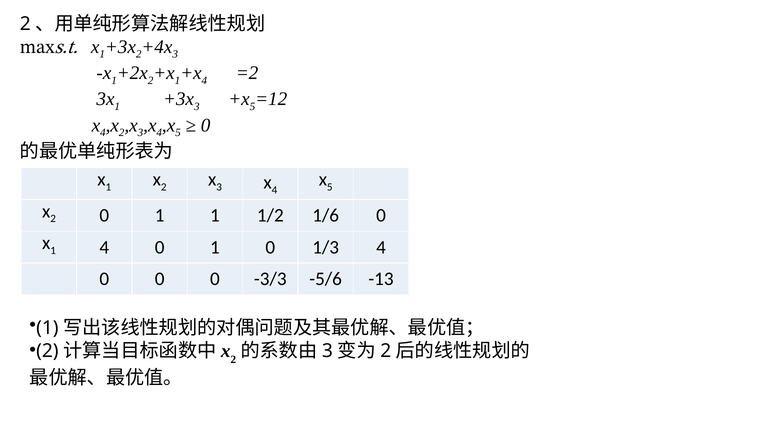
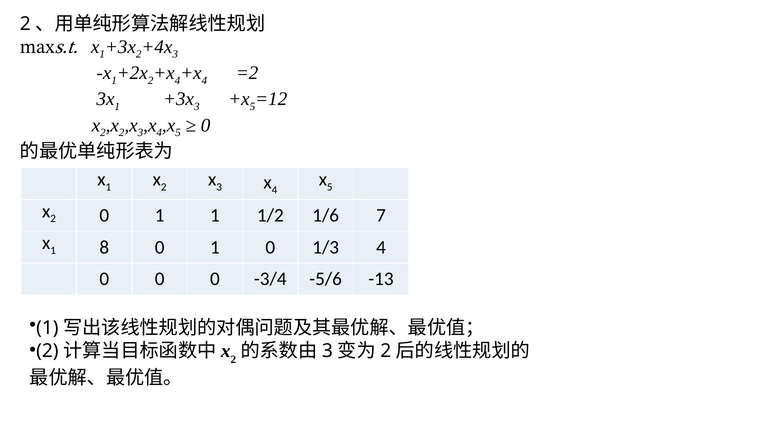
1 at (177, 80): 1 -> 4
4 at (103, 133): 4 -> 2
1/6 0: 0 -> 7
1 4: 4 -> 8
-3/3: -3/3 -> -3/4
